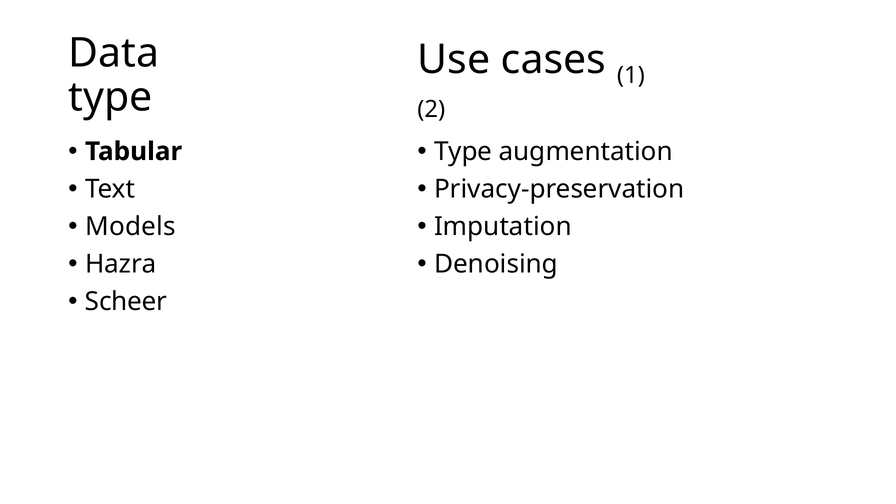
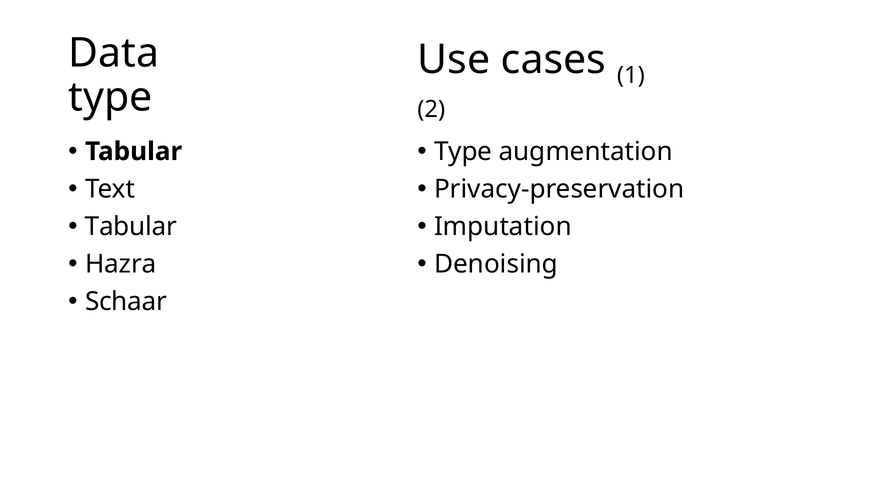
Models at (131, 227): Models -> Tabular
Scheer: Scheer -> Schaar
